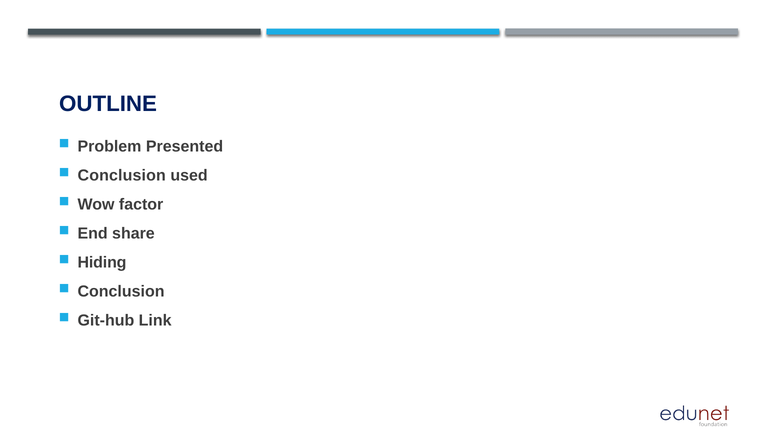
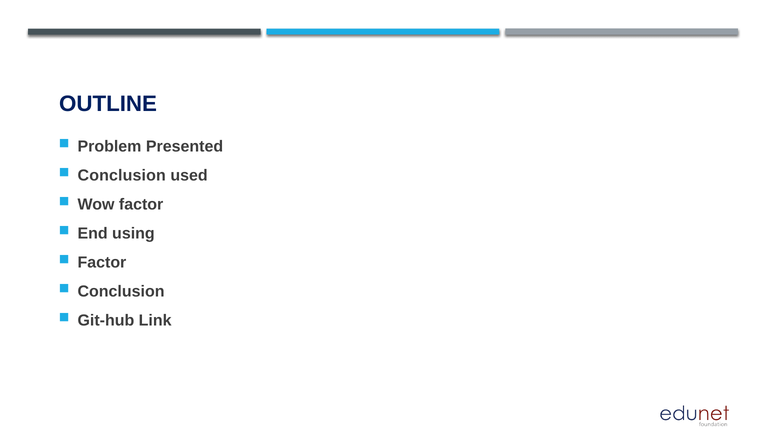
share: share -> using
Hiding at (102, 262): Hiding -> Factor
